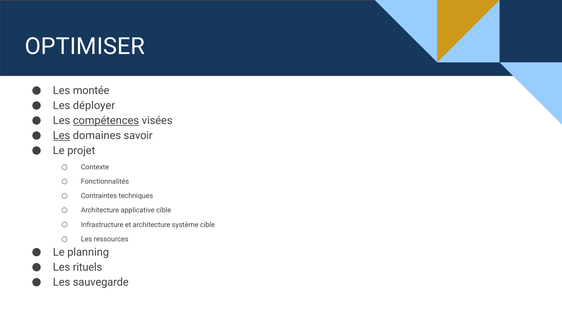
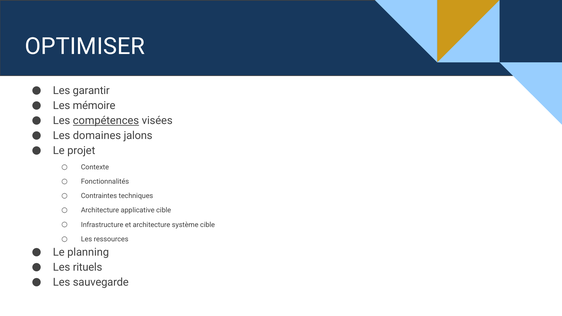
montée: montée -> garantir
déployer: déployer -> mémoire
Les at (62, 136) underline: present -> none
savoir: savoir -> jalons
